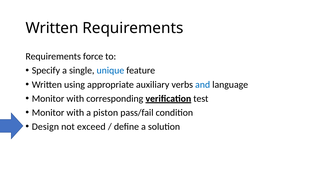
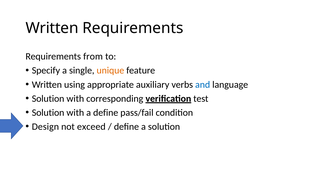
force: force -> from
unique colour: blue -> orange
Monitor at (48, 99): Monitor -> Solution
Monitor at (48, 113): Monitor -> Solution
a piston: piston -> define
